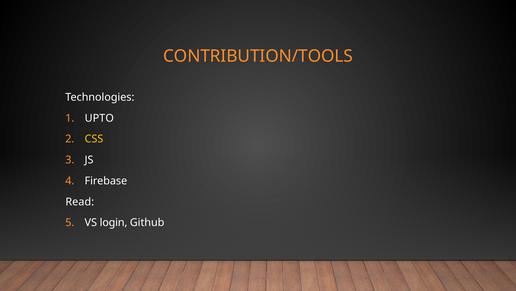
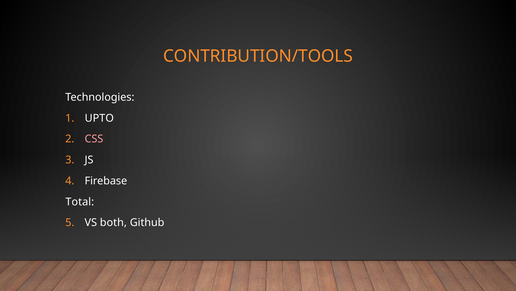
CSS colour: yellow -> pink
Read: Read -> Total
login: login -> both
